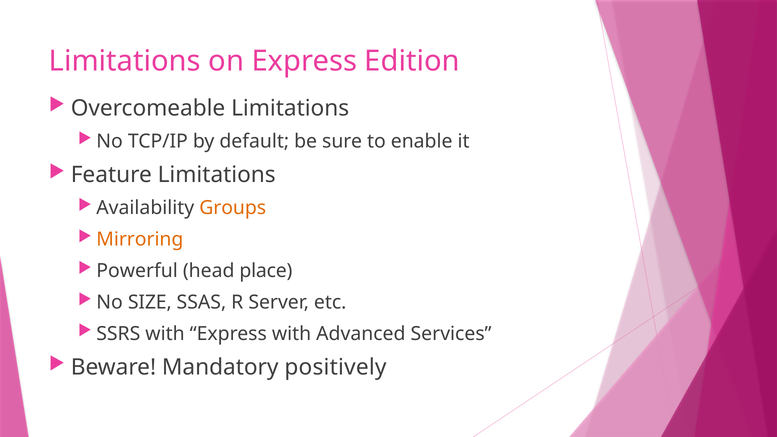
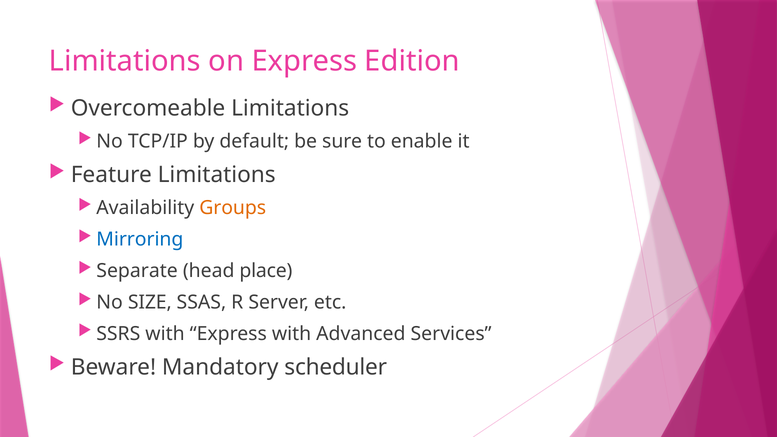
Mirroring colour: orange -> blue
Powerful: Powerful -> Separate
positively: positively -> scheduler
